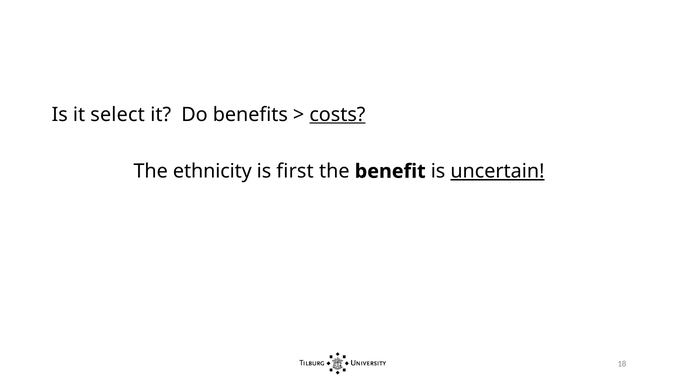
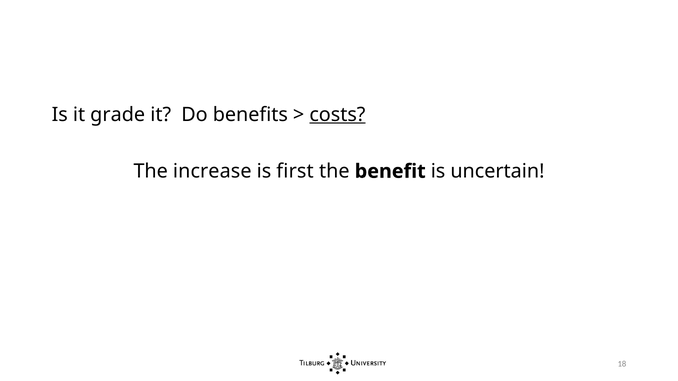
select: select -> grade
ethnicity: ethnicity -> increase
uncertain underline: present -> none
